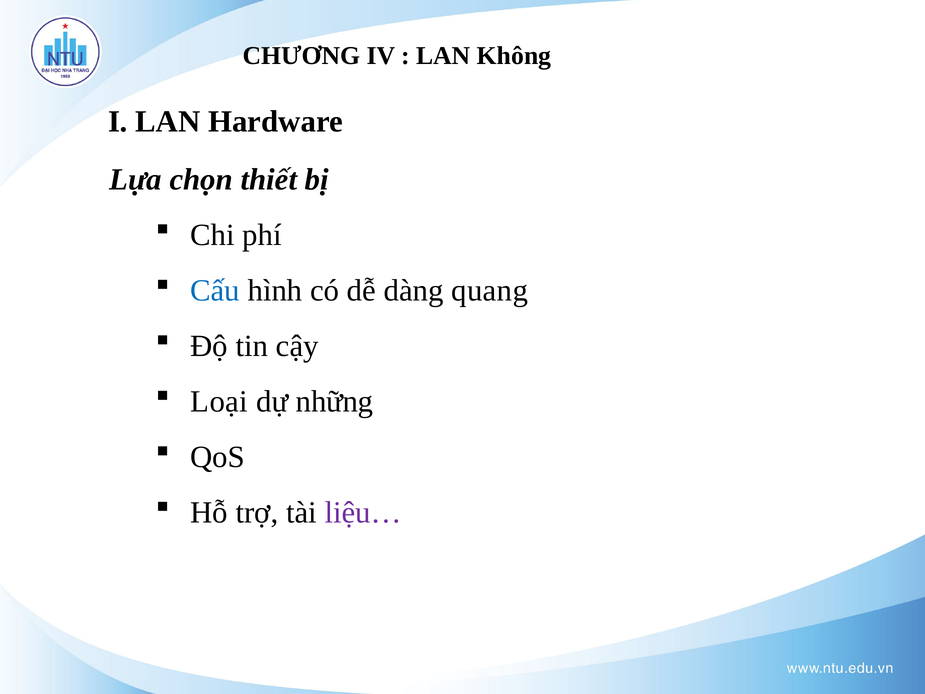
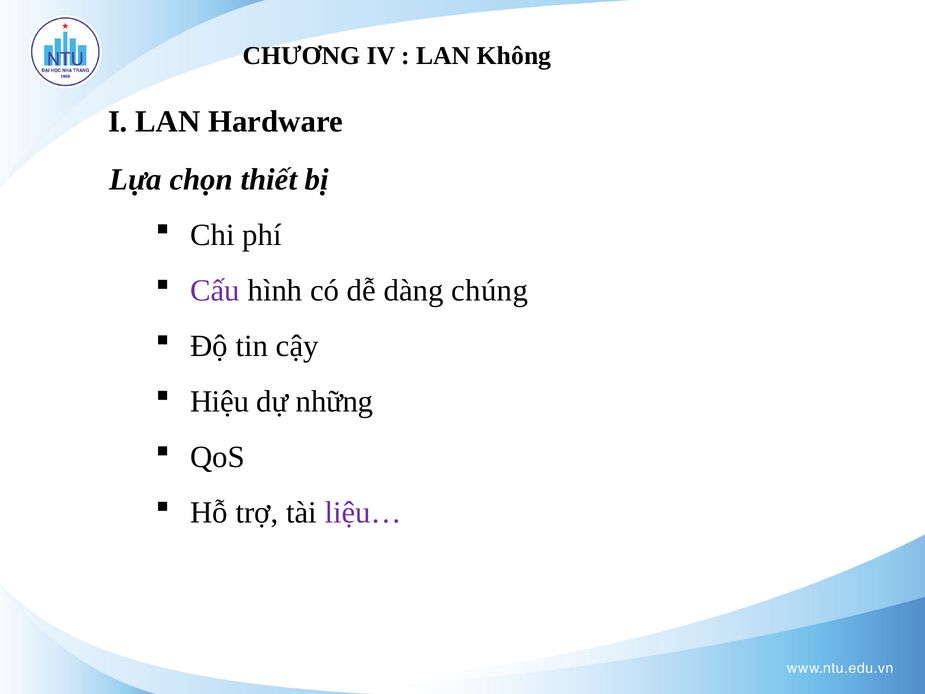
Cấu colour: blue -> purple
quang: quang -> chúng
Loại: Loại -> Hiệu
